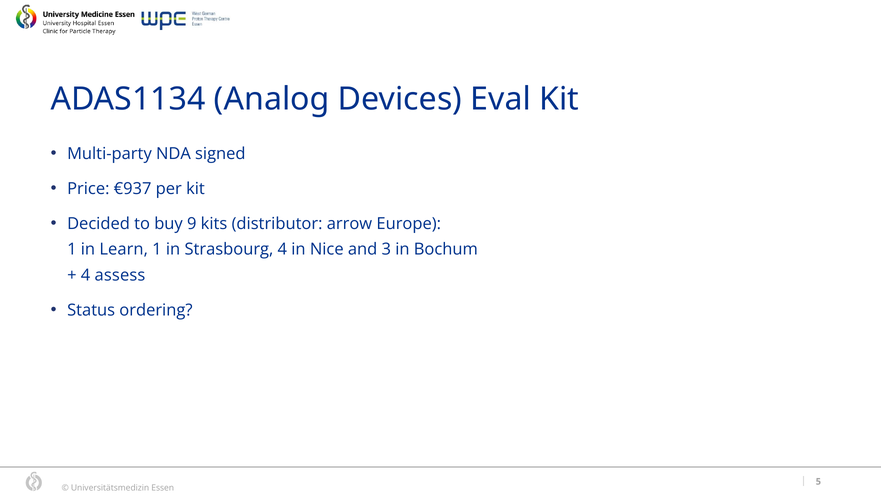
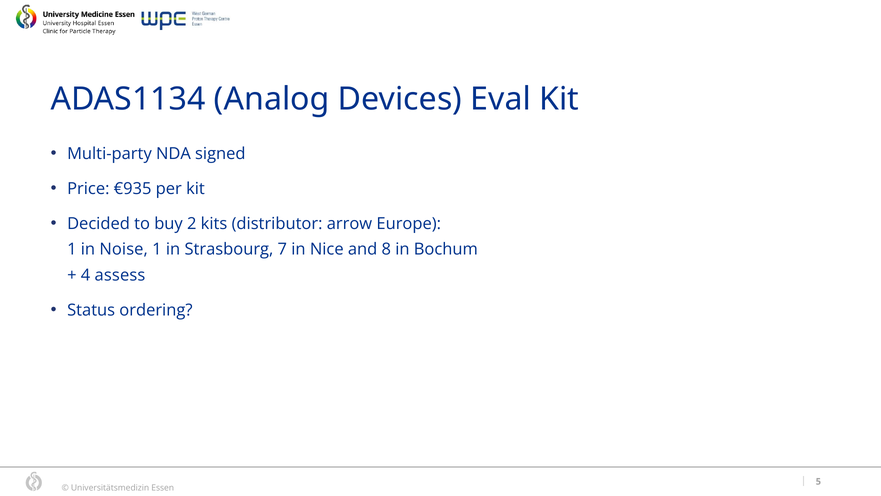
€937: €937 -> €935
9: 9 -> 2
Learn: Learn -> Noise
Strasbourg 4: 4 -> 7
3: 3 -> 8
